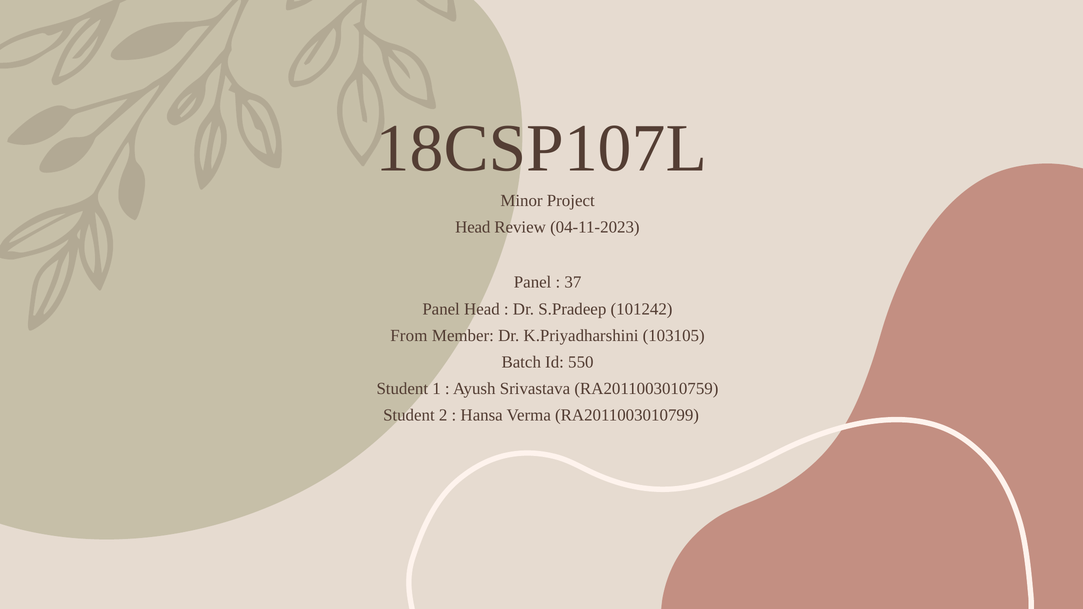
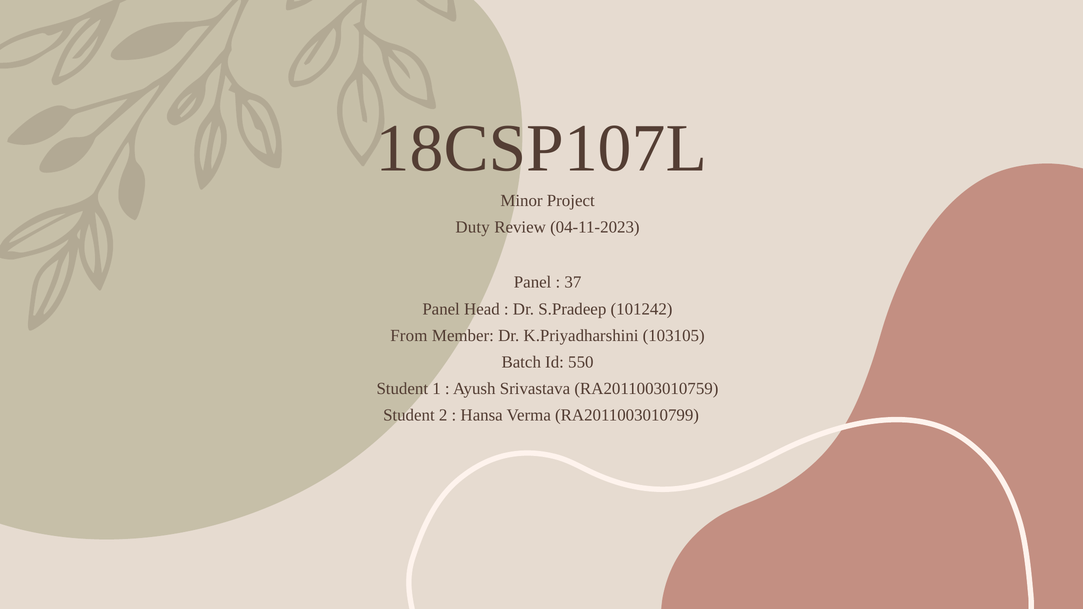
Head at (473, 227): Head -> Duty
